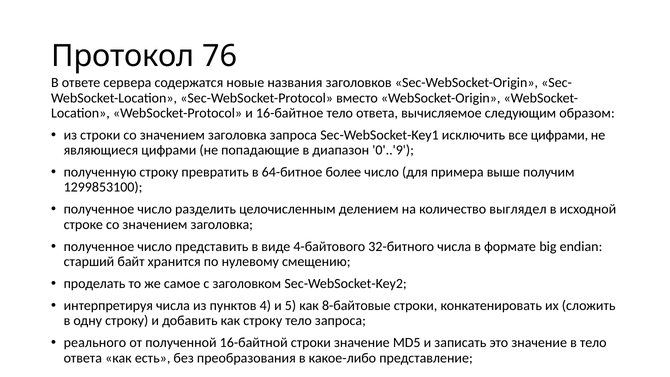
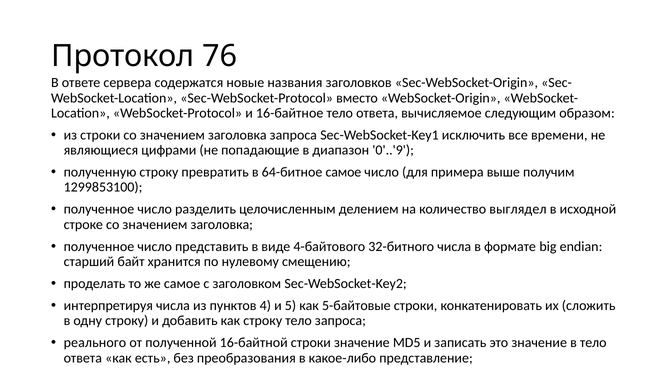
все цифрами: цифрами -> времени
64-битное более: более -> самое
8-байтовые: 8-байтовые -> 5-байтовые
